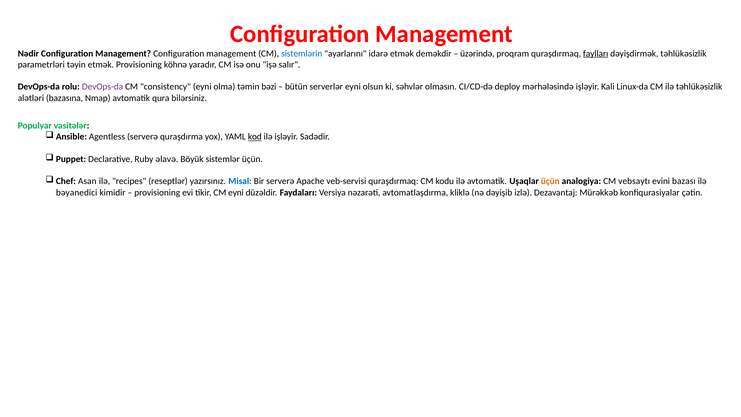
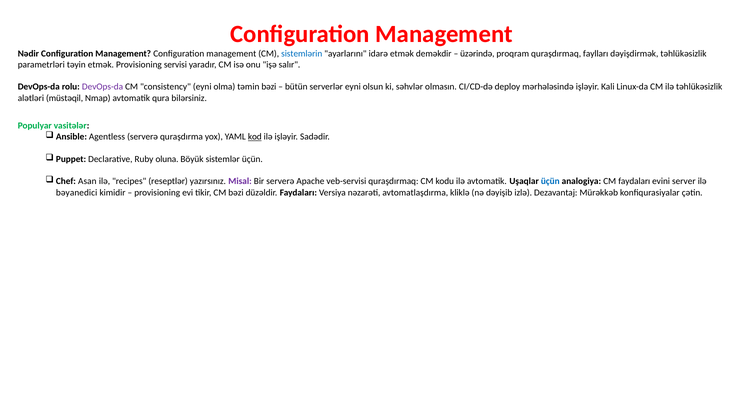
faylları underline: present -> none
köhnə: köhnə -> servisi
bazasına: bazasına -> müstəqil
əlavə: əlavə -> oluna
Misal colour: blue -> purple
üçün at (550, 181) colour: orange -> blue
CM vebsaytı: vebsaytı -> faydaları
bazası: bazası -> server
CM eyni: eyni -> bəzi
